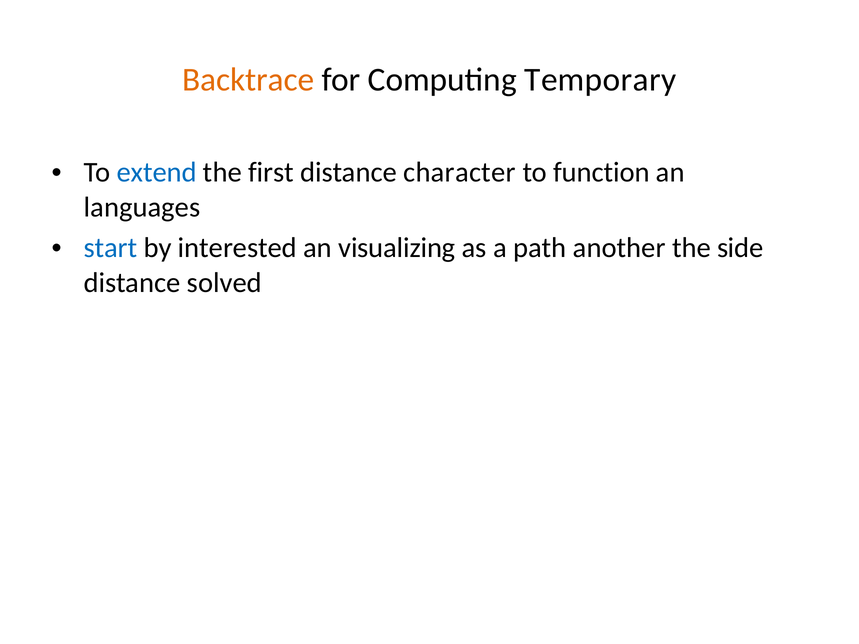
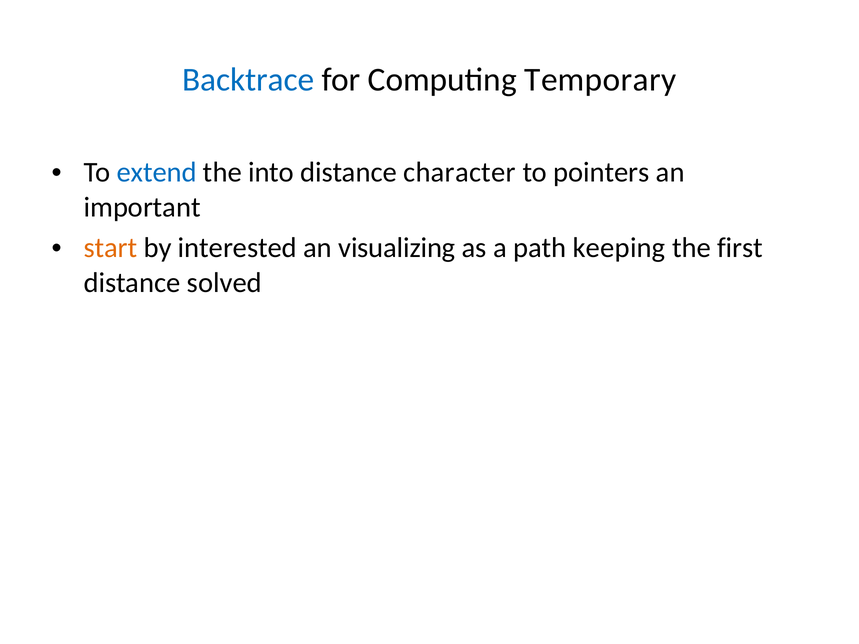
Backtrace colour: orange -> blue
first: first -> into
function: function -> pointers
languages: languages -> important
start colour: blue -> orange
another: another -> keeping
side: side -> first
